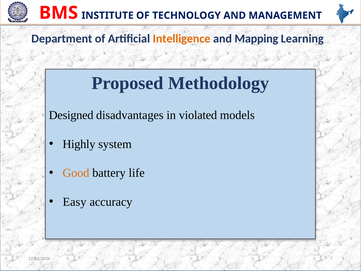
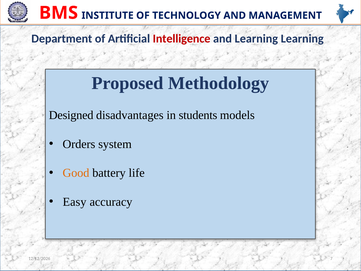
Intelligence colour: orange -> red
and Mapping: Mapping -> Learning
violated: violated -> students
Highly: Highly -> Orders
